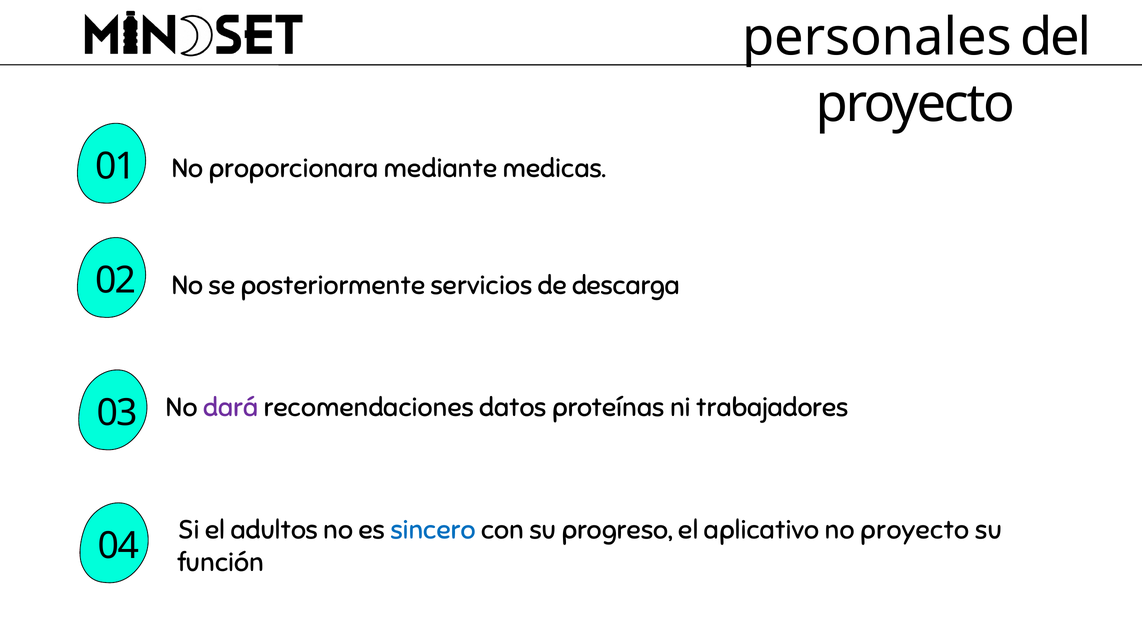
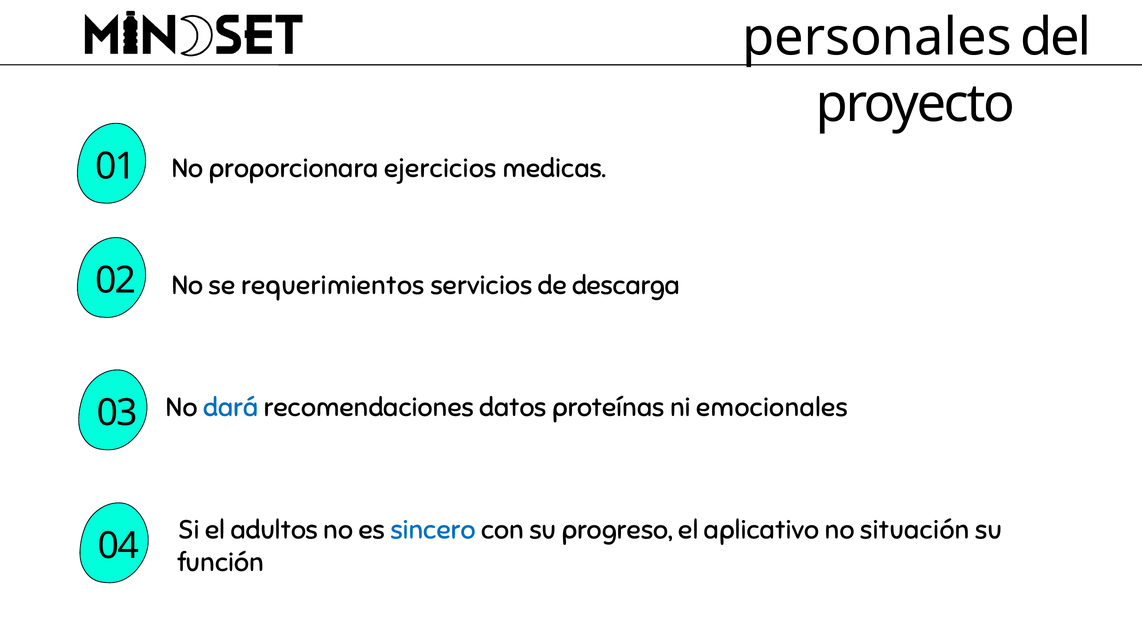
mediante: mediante -> ejercicios
posteriormente: posteriormente -> requerimientos
dará colour: purple -> blue
trabajadores: trabajadores -> emocionales
no proyecto: proyecto -> situación
